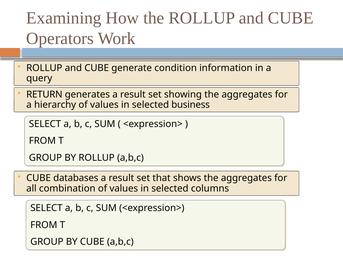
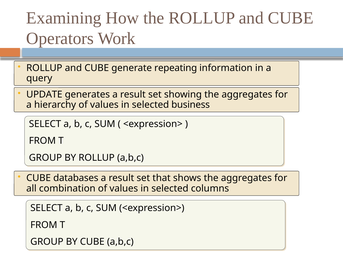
condition: condition -> repeating
RETURN: RETURN -> UPDATE
